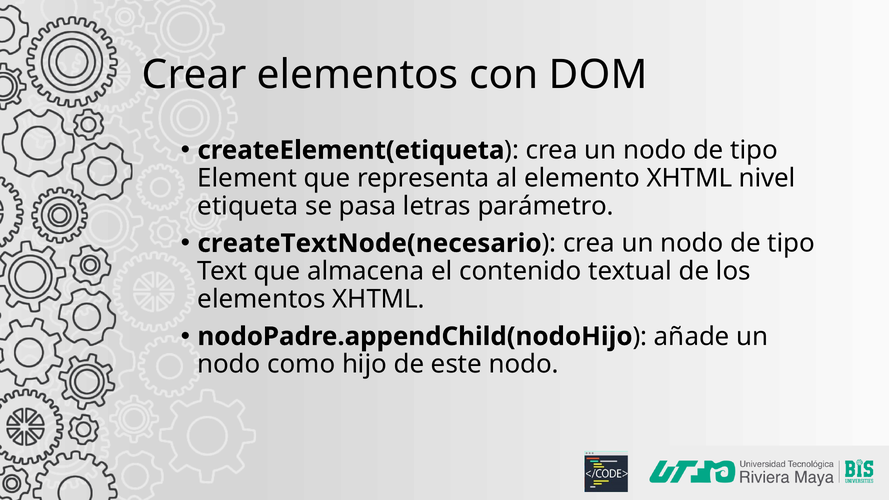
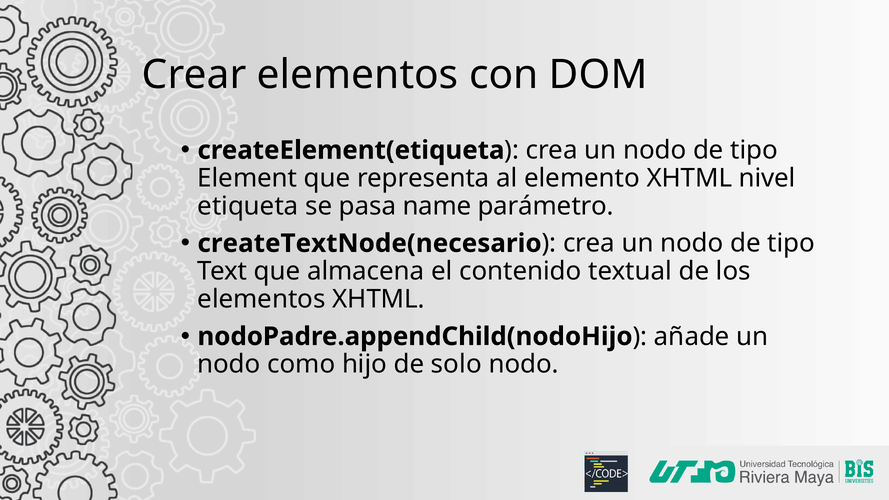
letras: letras -> name
este: este -> solo
